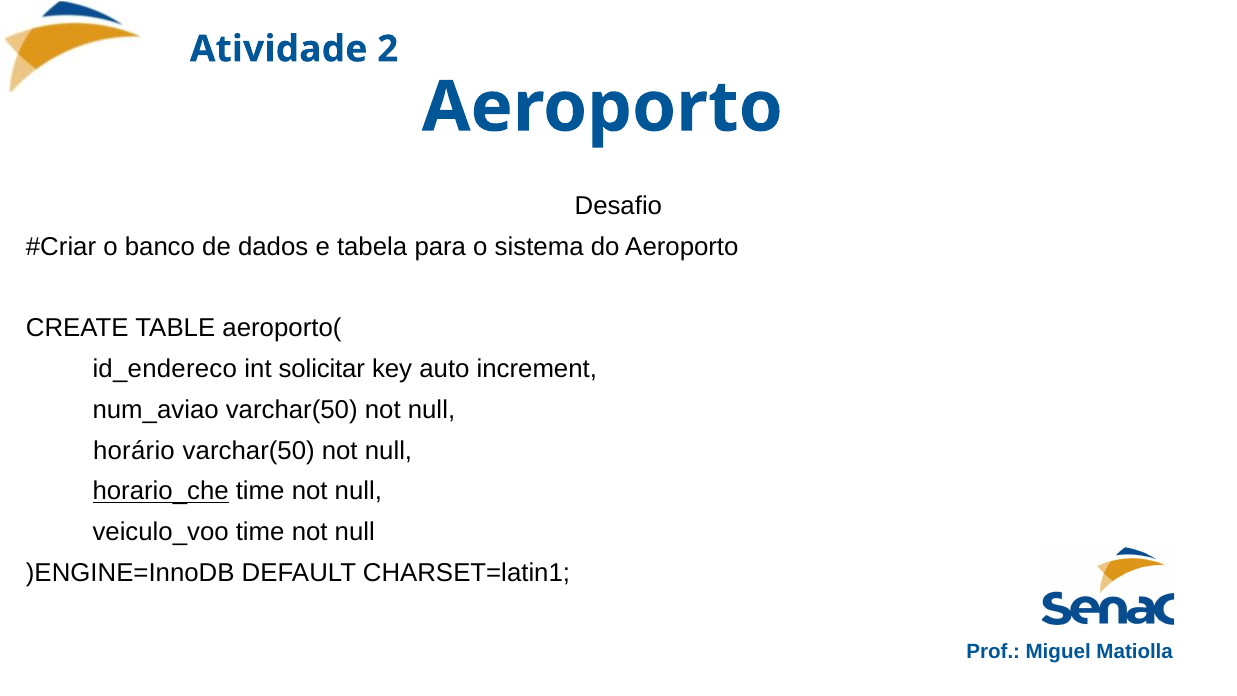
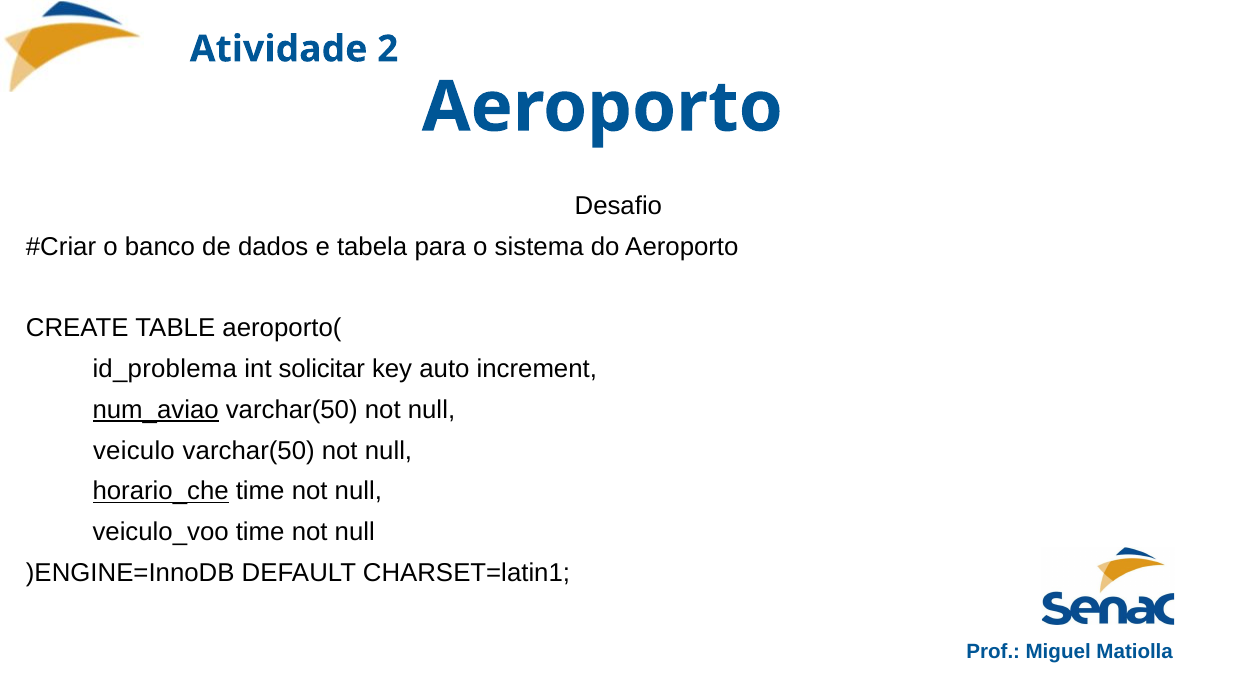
id_endereco: id_endereco -> id_problema
num_aviao underline: none -> present
horário: horário -> veiculo
